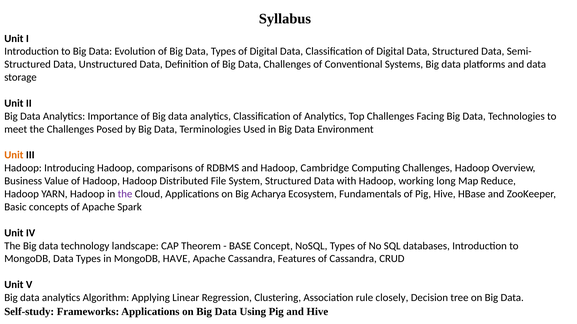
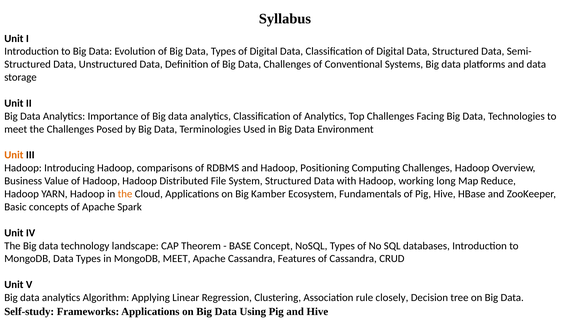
Cambridge: Cambridge -> Positioning
the at (125, 194) colour: purple -> orange
Acharya: Acharya -> Kamber
MongoDB HAVE: HAVE -> MEET
